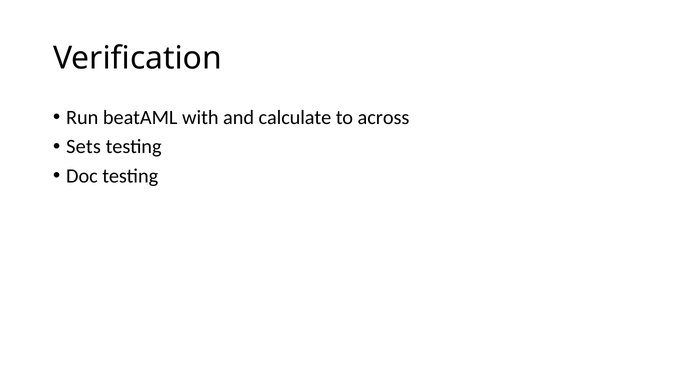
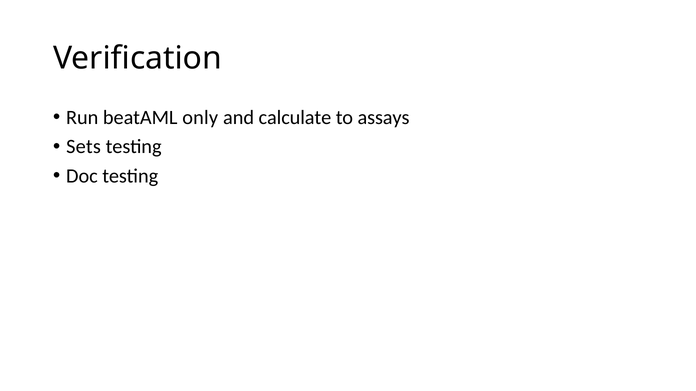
with: with -> only
across: across -> assays
